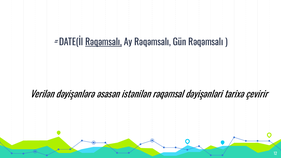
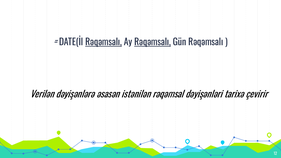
Rəqəmsalı at (153, 42) underline: none -> present
